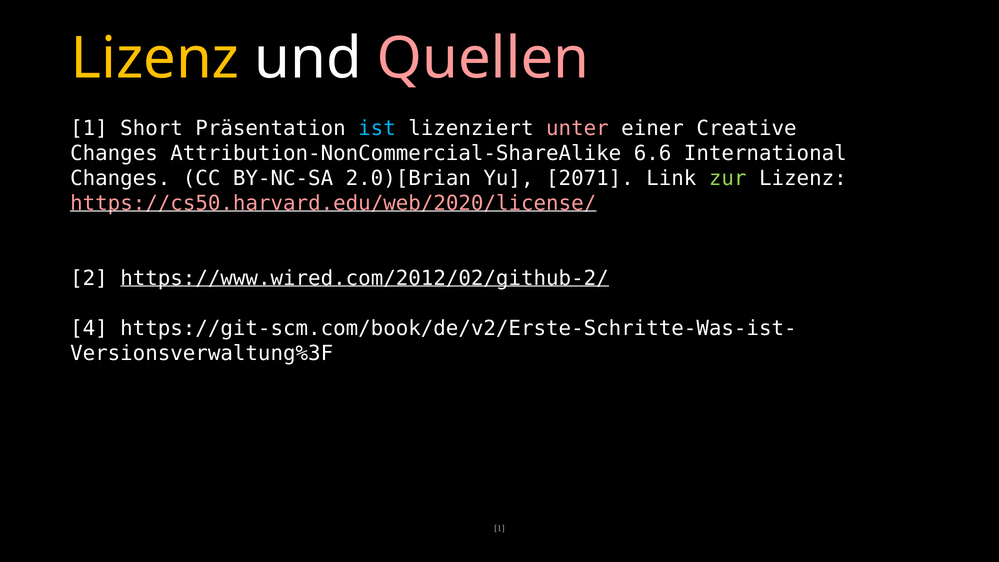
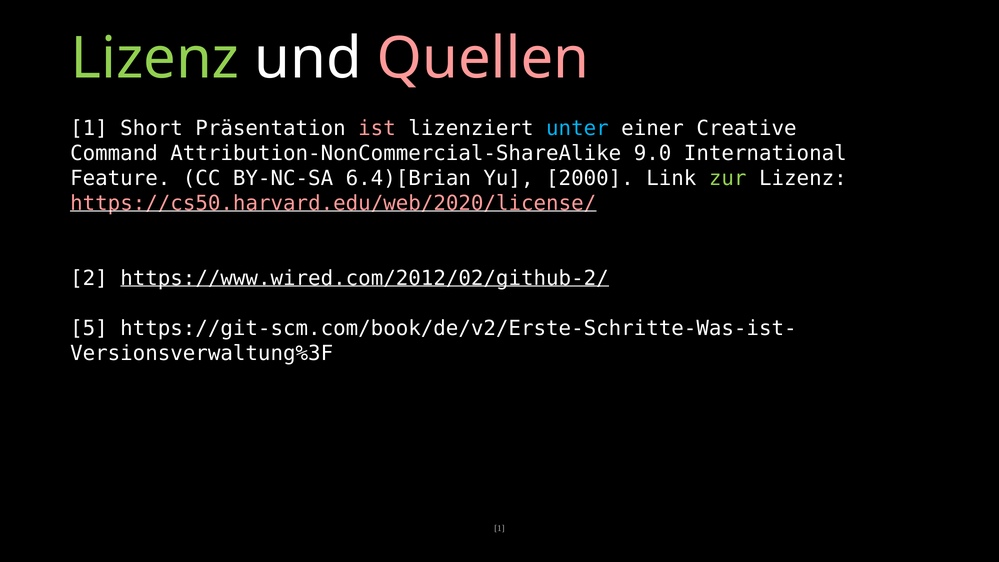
Lizenz at (155, 59) colour: yellow -> light green
ist colour: light blue -> pink
unter colour: pink -> light blue
Changes at (114, 153): Changes -> Command
6.6: 6.6 -> 9.0
Changes at (120, 178): Changes -> Feature
2.0)[Brian: 2.0)[Brian -> 6.4)[Brian
2071: 2071 -> 2000
4: 4 -> 5
